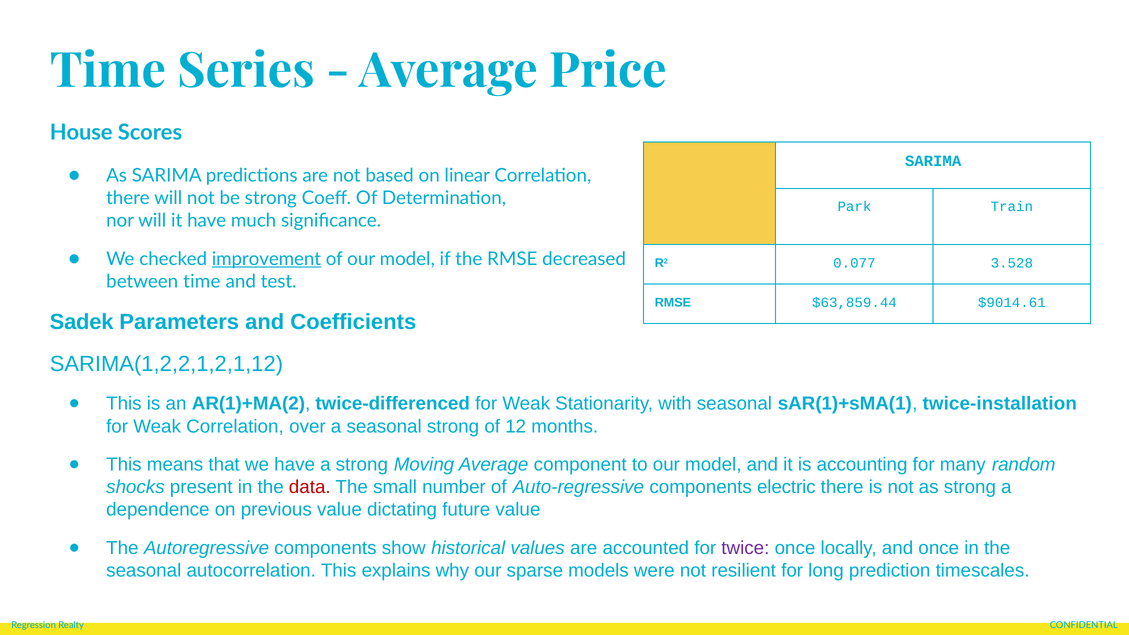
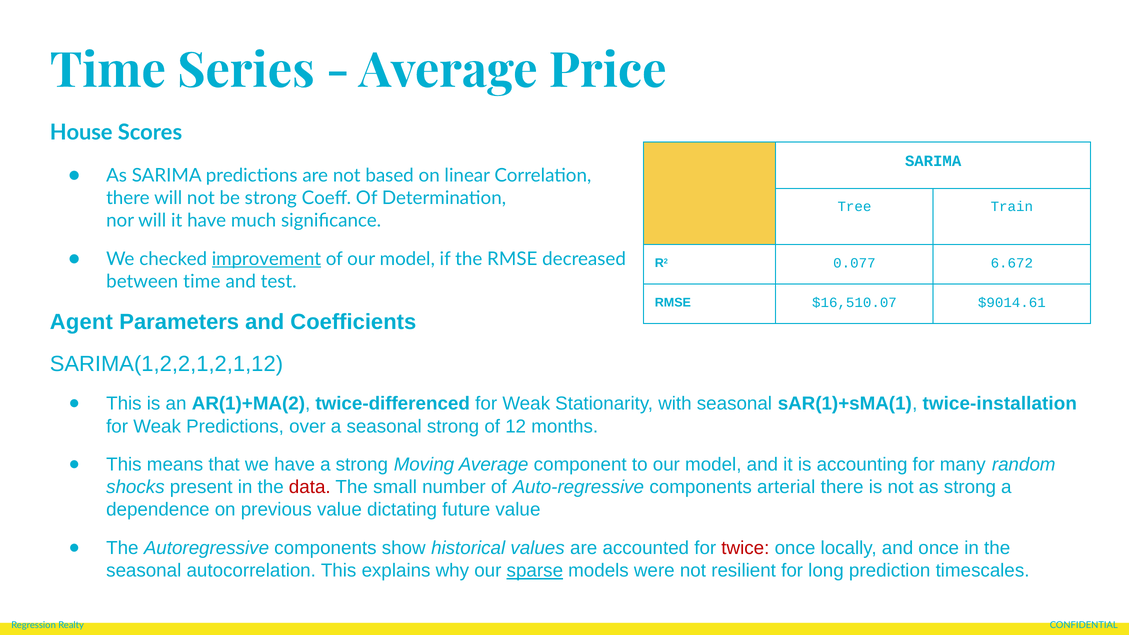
Park: Park -> Tree
3.528: 3.528 -> 6.672
$63,859.44: $63,859.44 -> $16,510.07
Sadek: Sadek -> Agent
Weak Correlation: Correlation -> Predictions
electric: electric -> arterial
twice colour: purple -> red
sparse underline: none -> present
